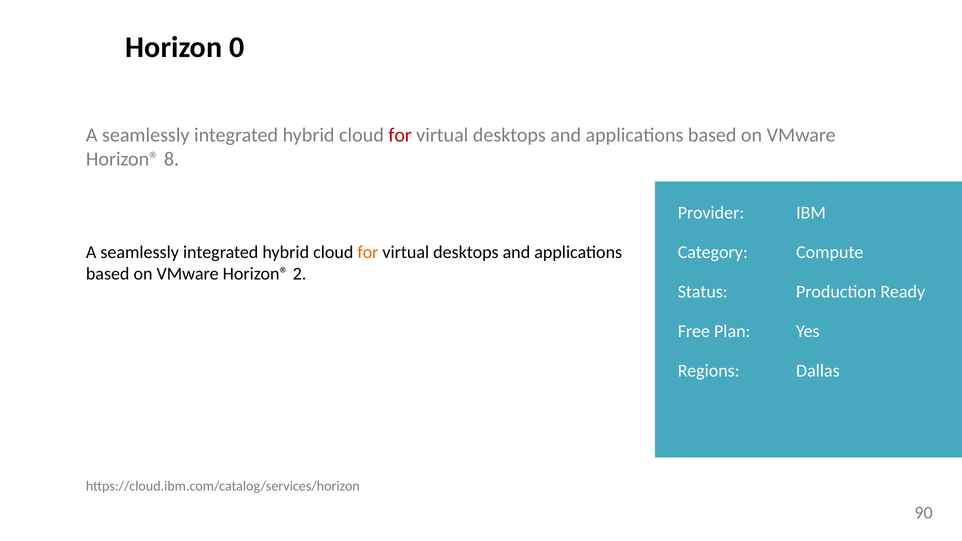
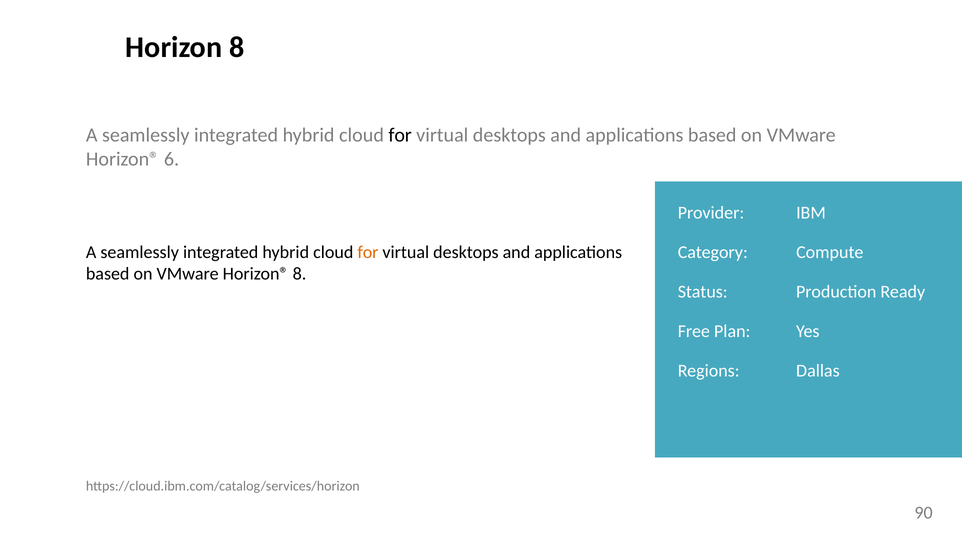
Horizon 0: 0 -> 8
for at (400, 135) colour: red -> black
8: 8 -> 6
Horizon® 2: 2 -> 8
